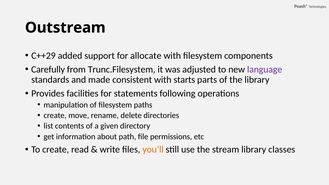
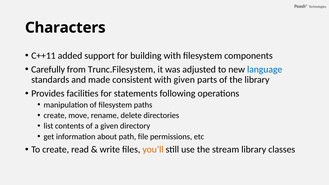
Outstream: Outstream -> Characters
C++29: C++29 -> C++11
allocate: allocate -> building
language colour: purple -> blue
with starts: starts -> given
